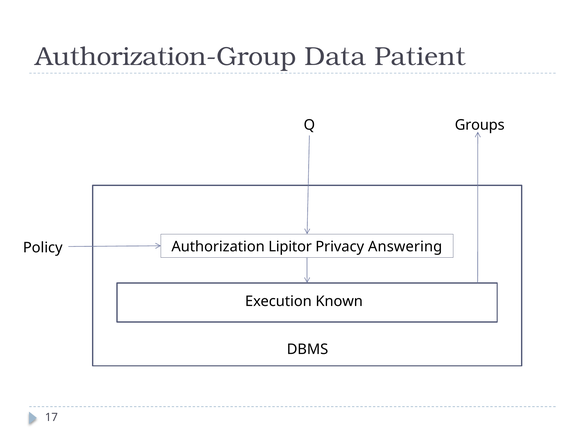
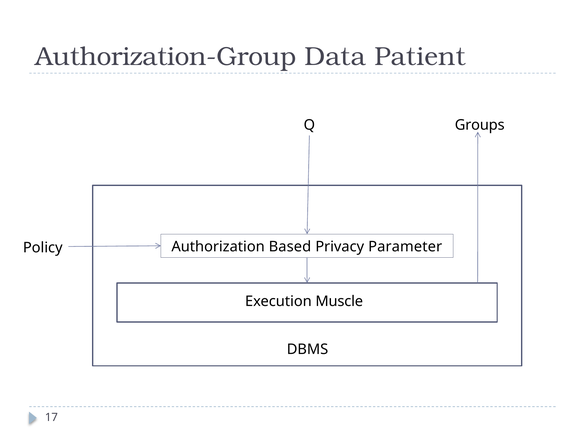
Lipitor: Lipitor -> Based
Answering: Answering -> Parameter
Known: Known -> Muscle
